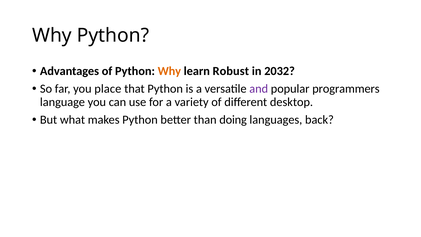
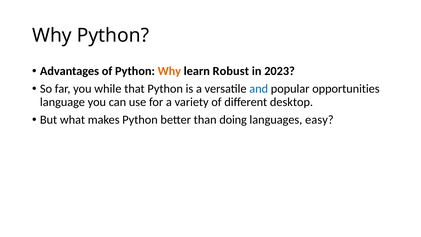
2032: 2032 -> 2023
place: place -> while
and colour: purple -> blue
programmers: programmers -> opportunities
back: back -> easy
